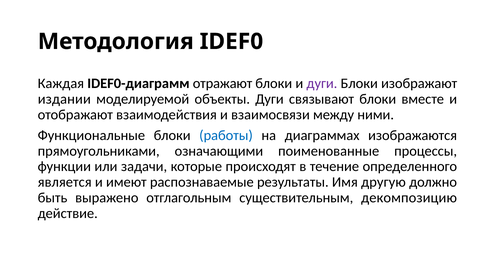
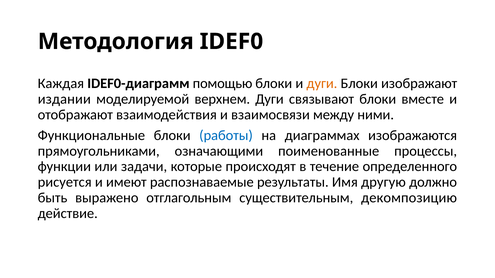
отражают: отражают -> помощью
дуги at (322, 84) colour: purple -> orange
объекты: объекты -> верхнем
является: является -> рисуется
